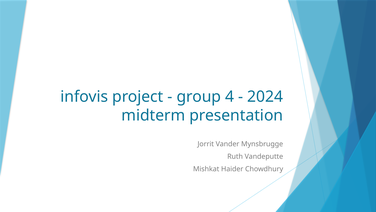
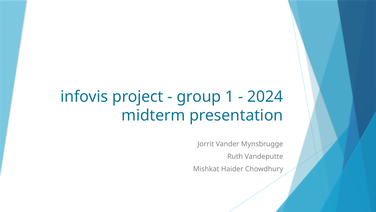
4: 4 -> 1
